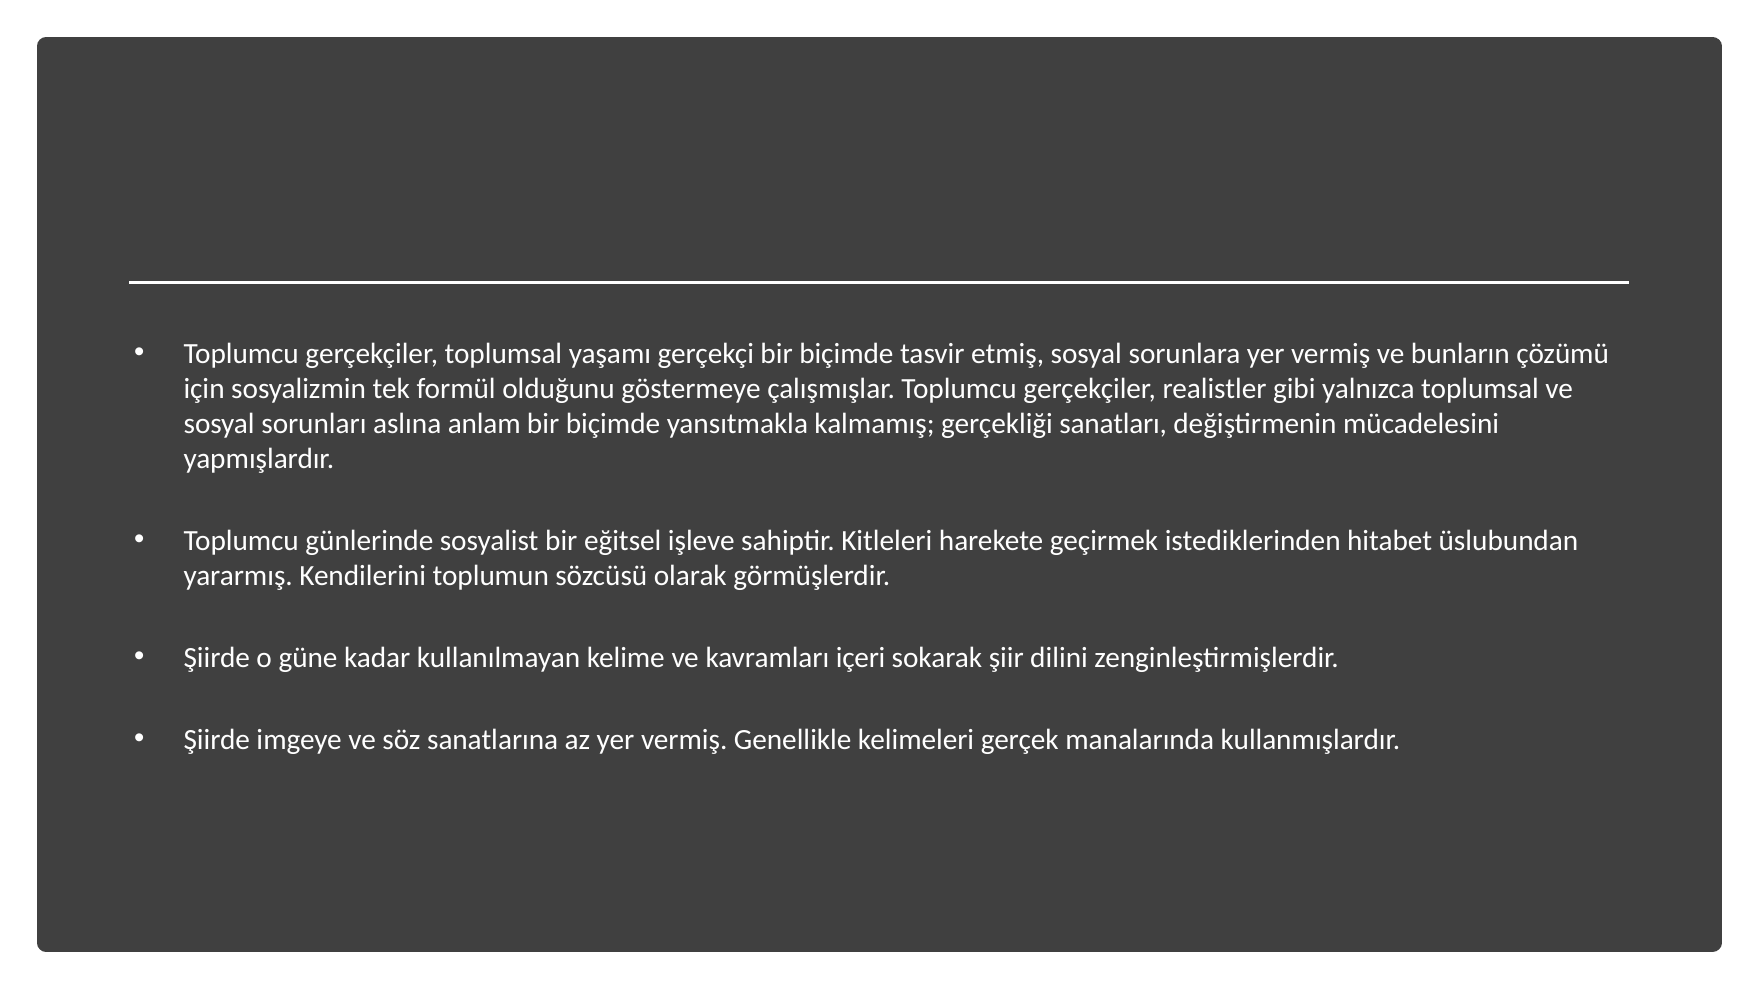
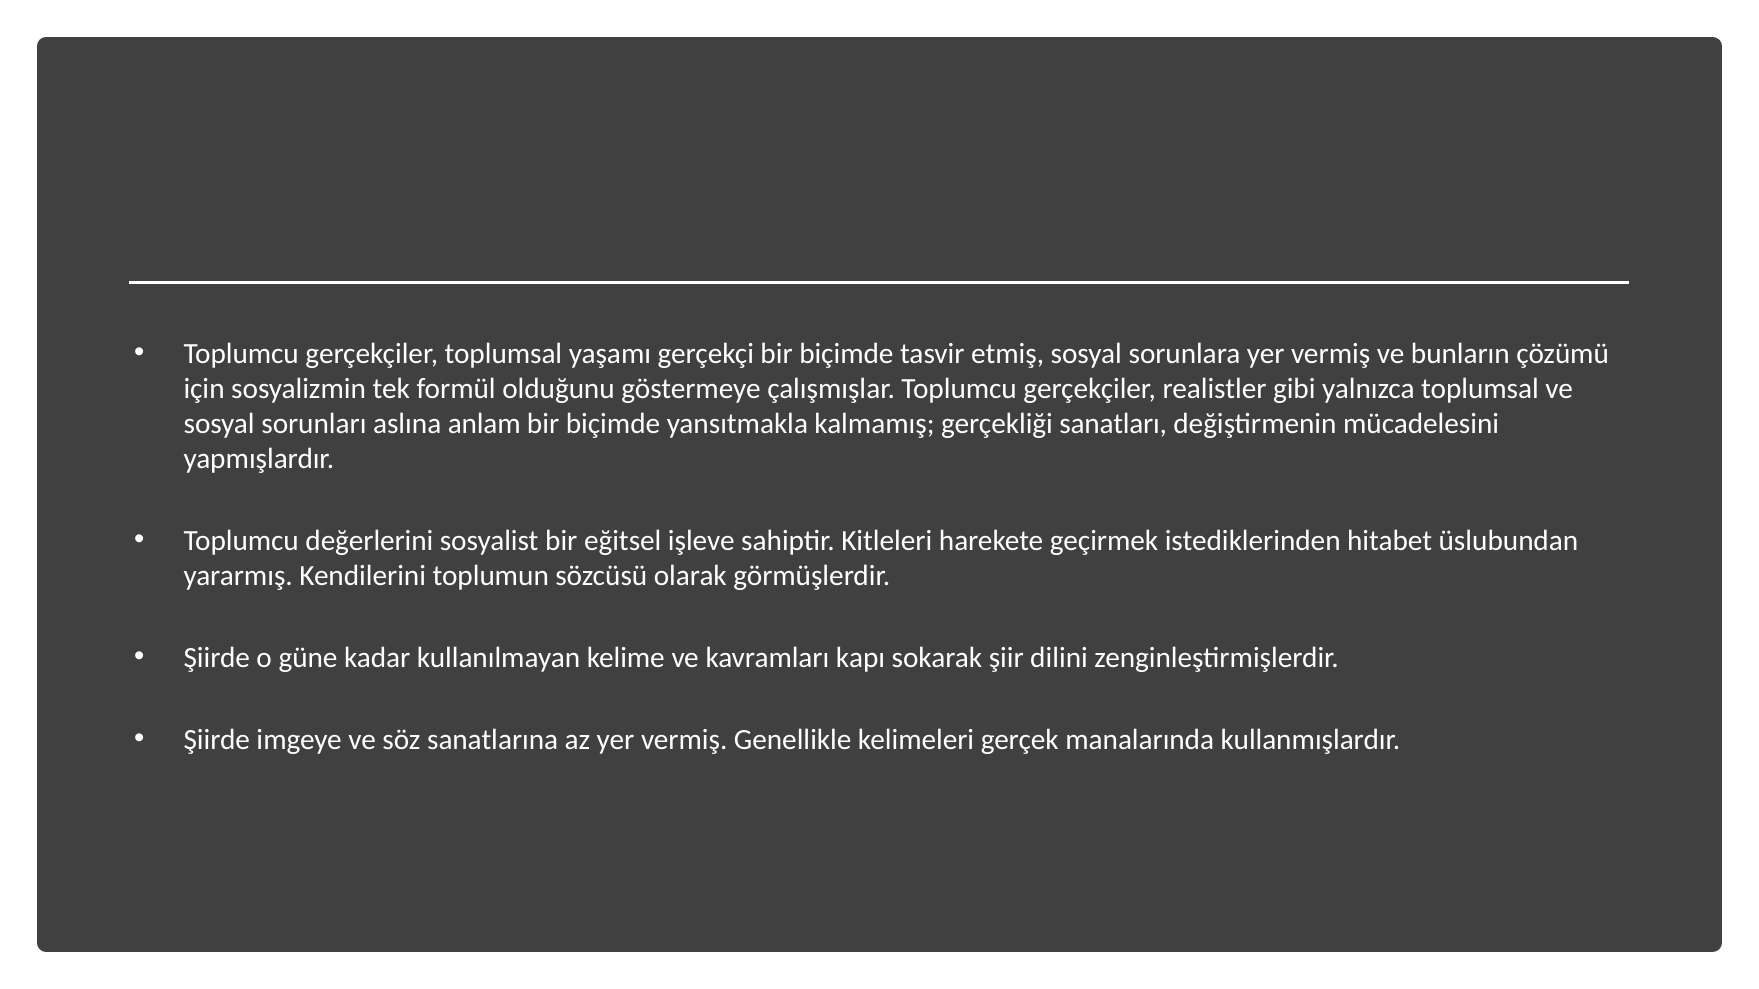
günlerinde: günlerinde -> değerlerini
içeri: içeri -> kapı
